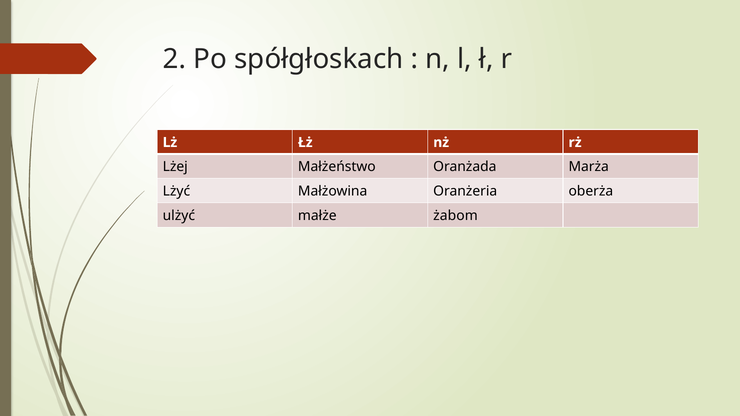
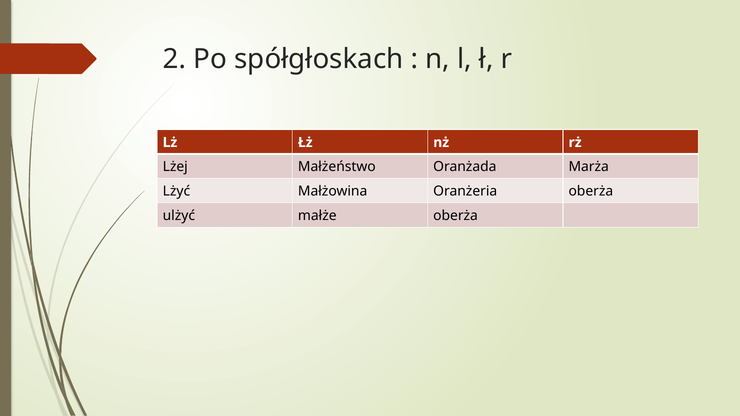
małże żabom: żabom -> oberża
